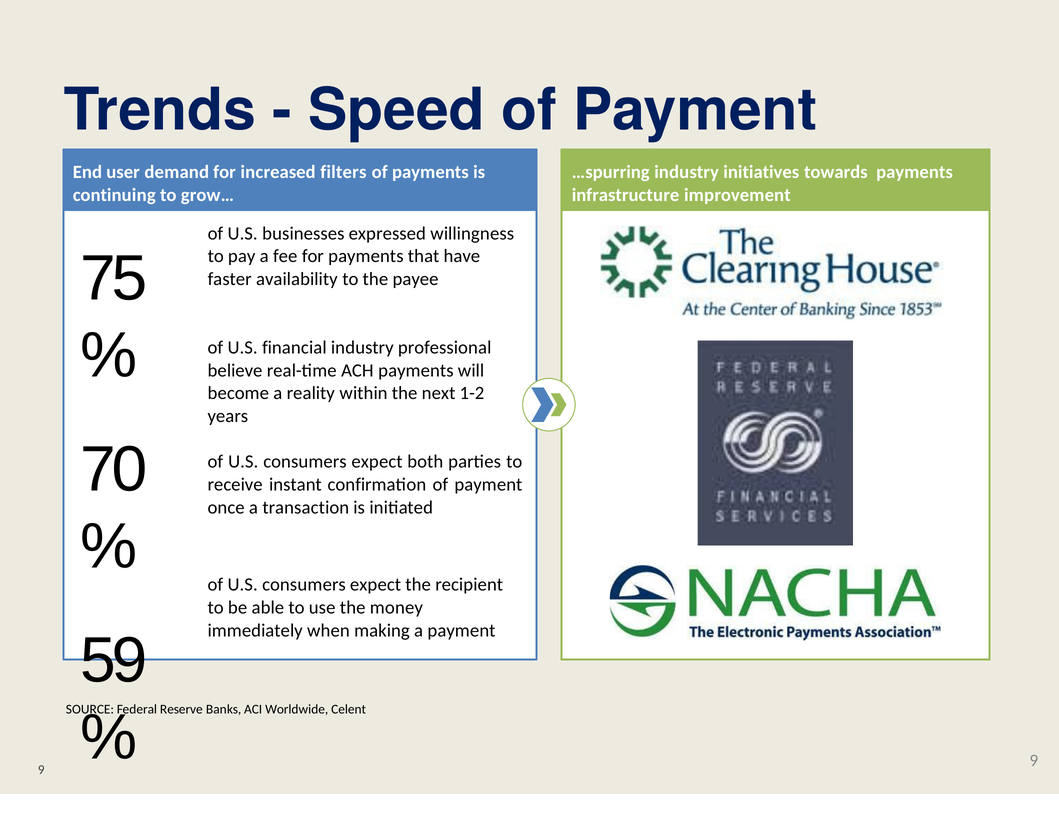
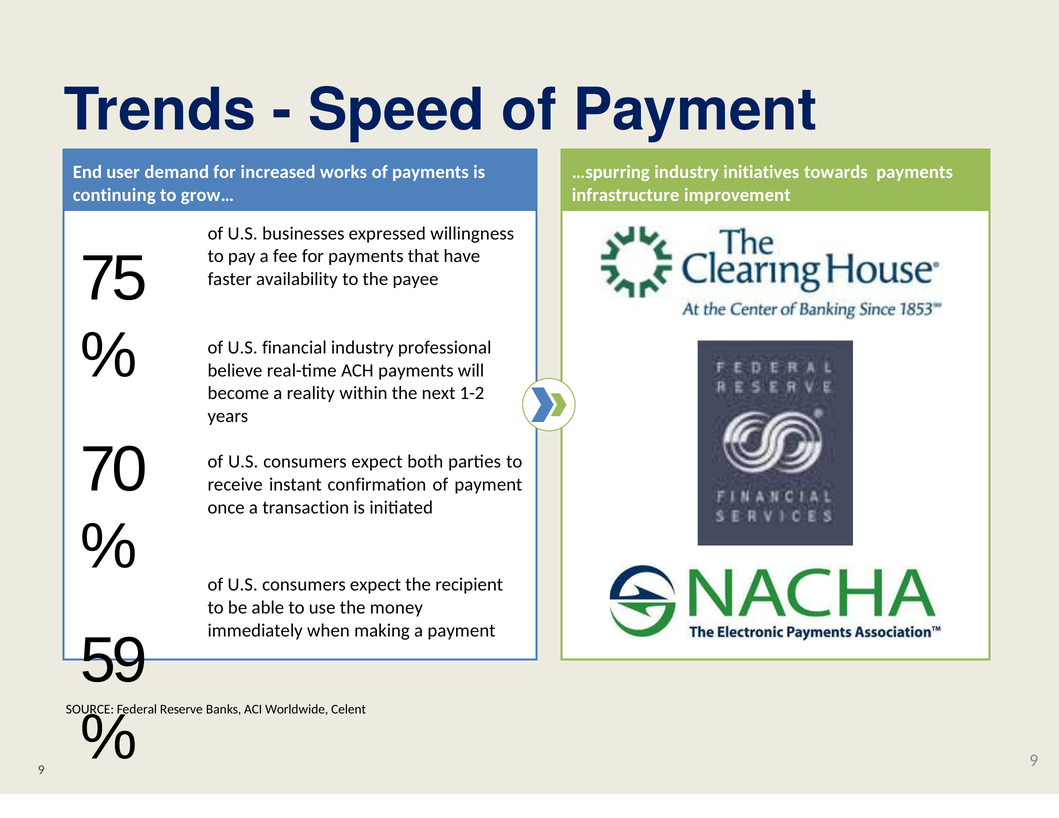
filters: filters -> works
